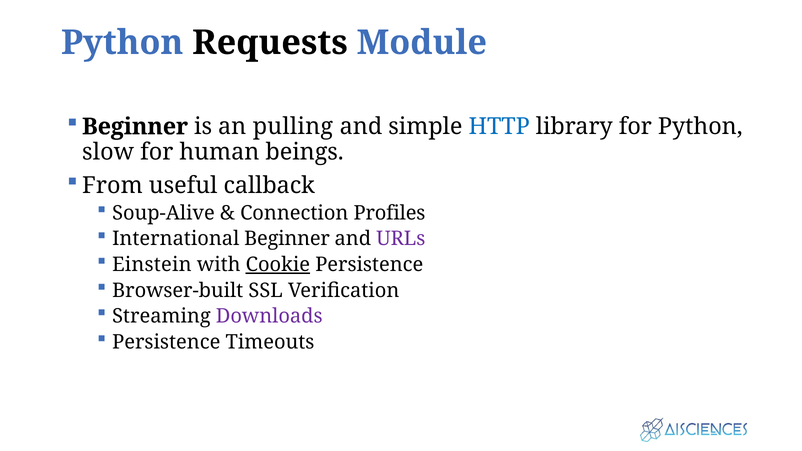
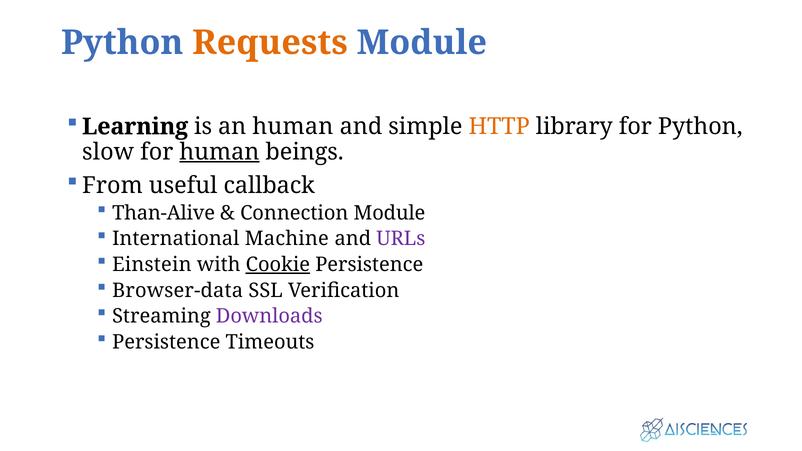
Requests colour: black -> orange
Beginner at (135, 127): Beginner -> Learning
an pulling: pulling -> human
HTTP colour: blue -> orange
human at (219, 152) underline: none -> present
Soup-Alive: Soup-Alive -> Than-Alive
Connection Profiles: Profiles -> Module
International Beginner: Beginner -> Machine
Browser-built: Browser-built -> Browser-data
